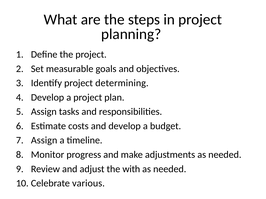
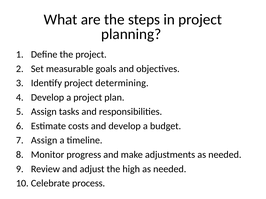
with: with -> high
various: various -> process
